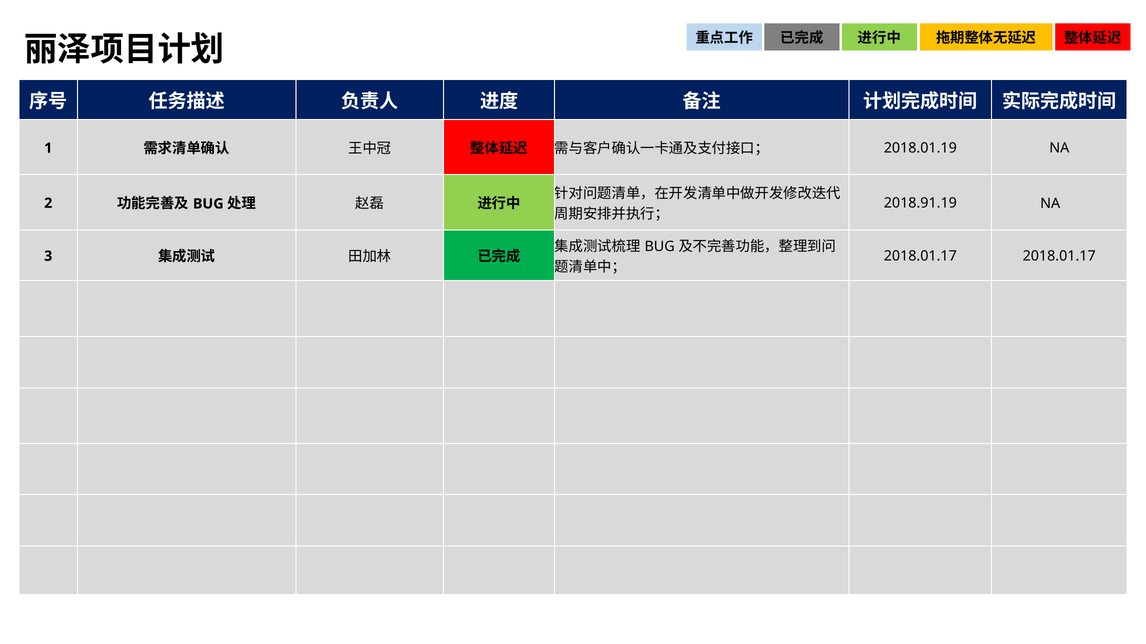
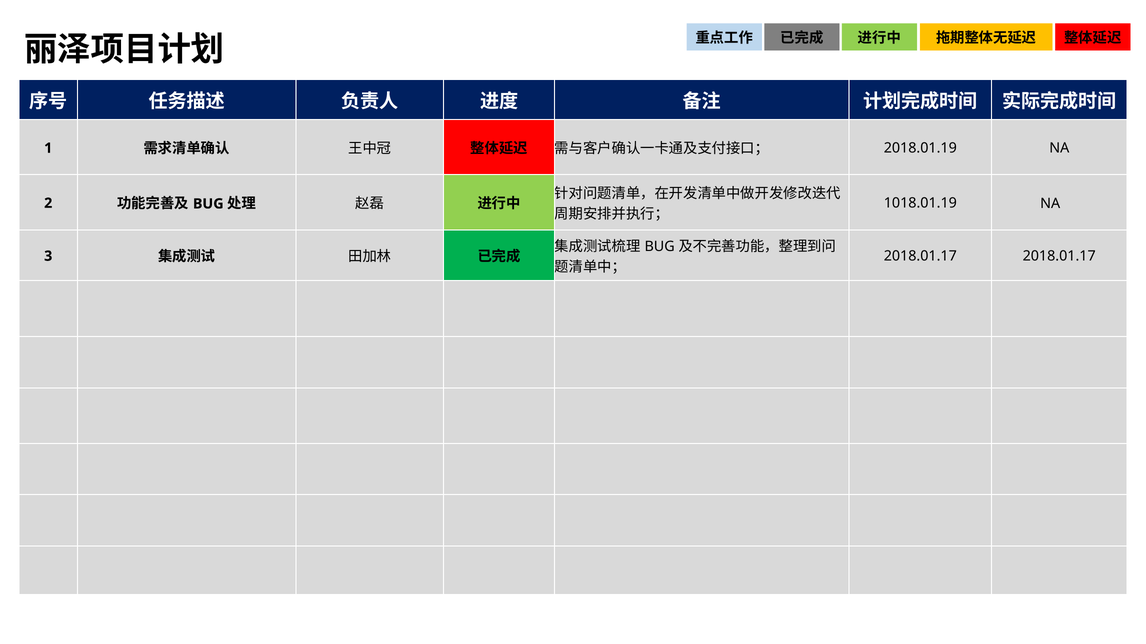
2018.91.19: 2018.91.19 -> 1018.01.19
